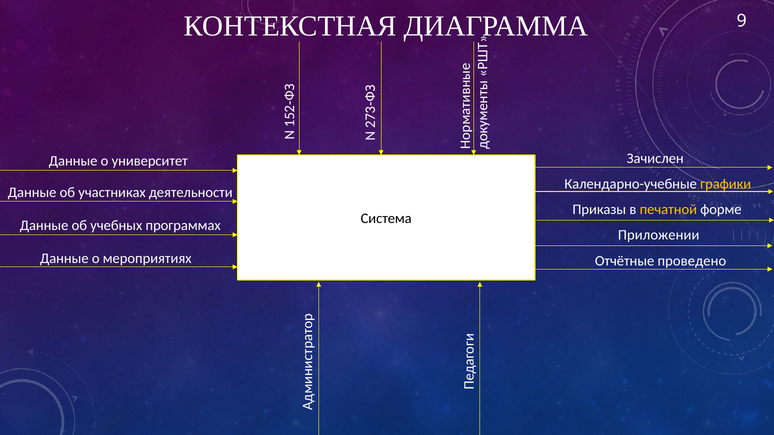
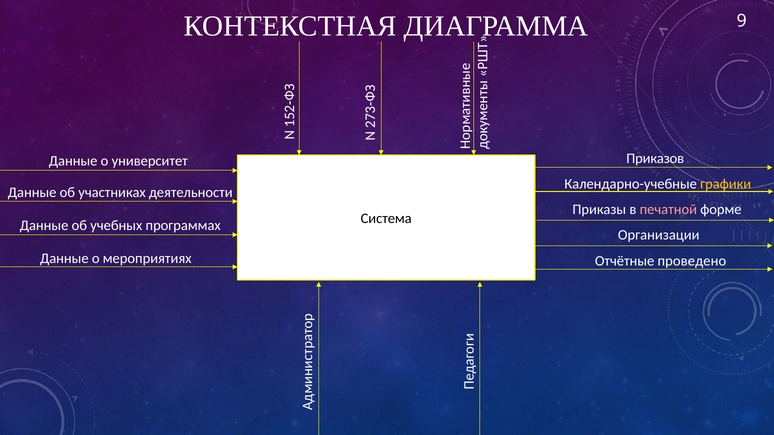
Зачислен: Зачислен -> Приказов
печатной colour: yellow -> pink
Приложении: Приложении -> Организации
